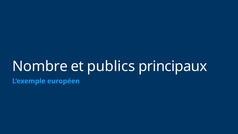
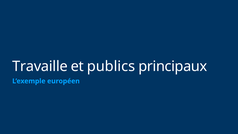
Nombre: Nombre -> Travaille
